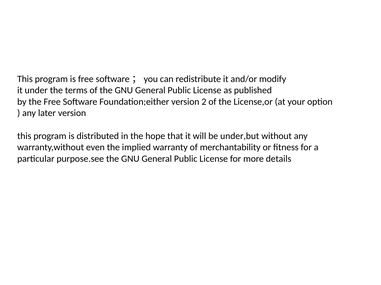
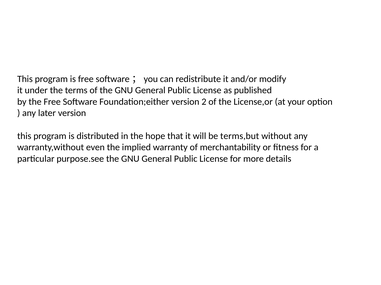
under,but: under,but -> terms,but
